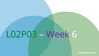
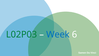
Week colour: purple -> blue
